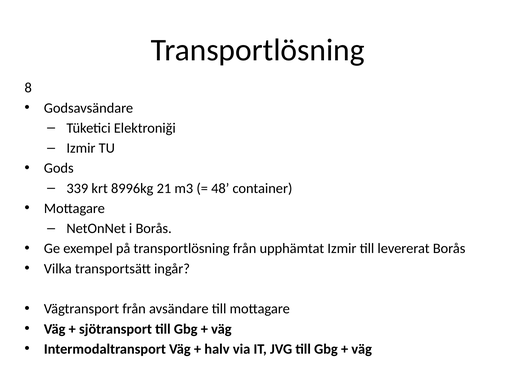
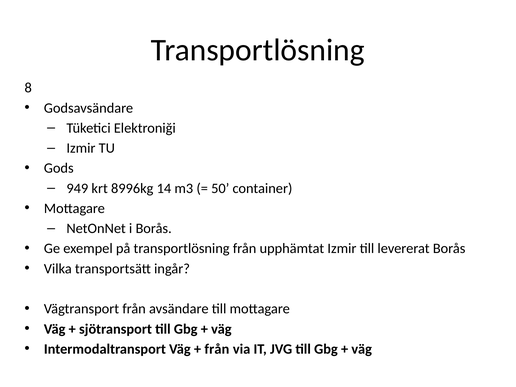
339: 339 -> 949
21: 21 -> 14
48: 48 -> 50
halv at (217, 349): halv -> från
